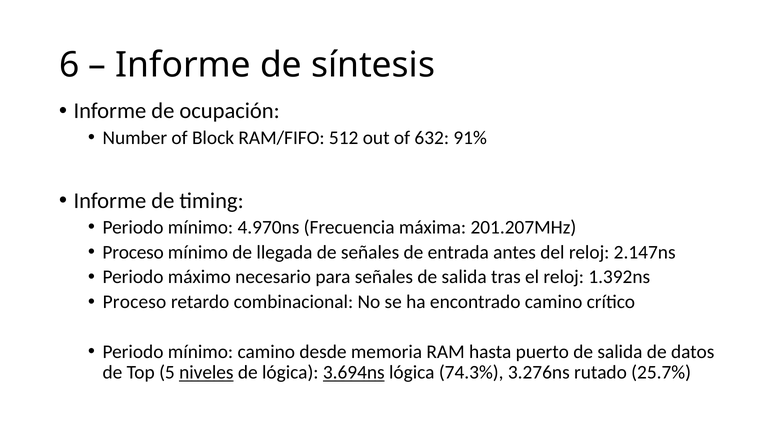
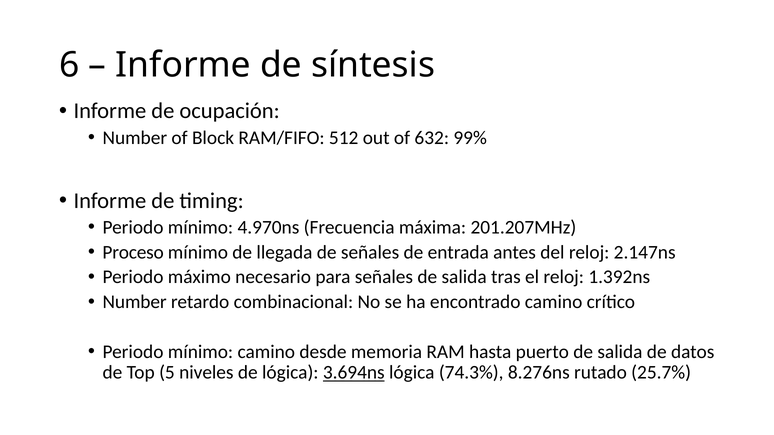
91%: 91% -> 99%
Proceso at (134, 302): Proceso -> Number
niveles underline: present -> none
3.276ns: 3.276ns -> 8.276ns
